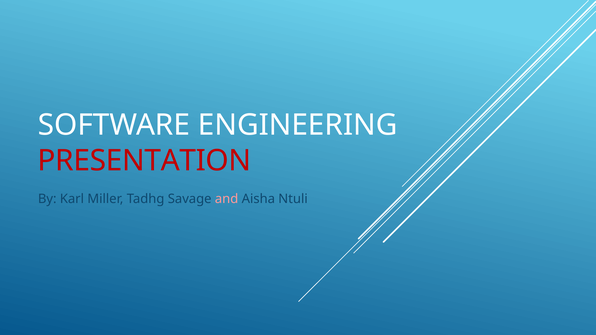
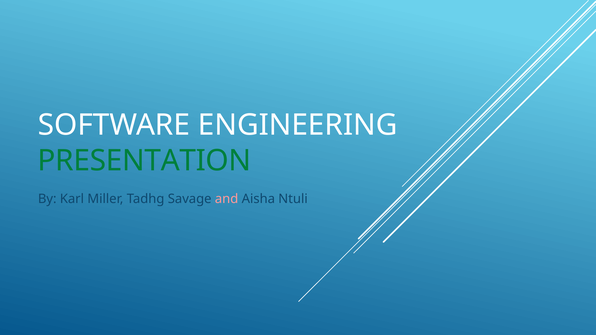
PRESENTATION colour: red -> green
